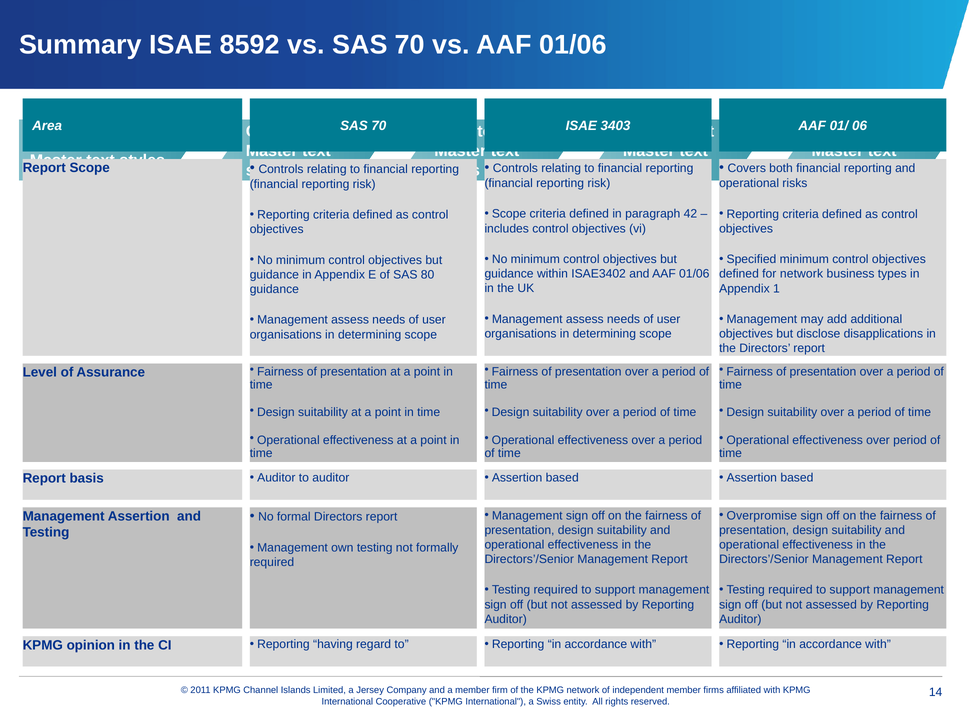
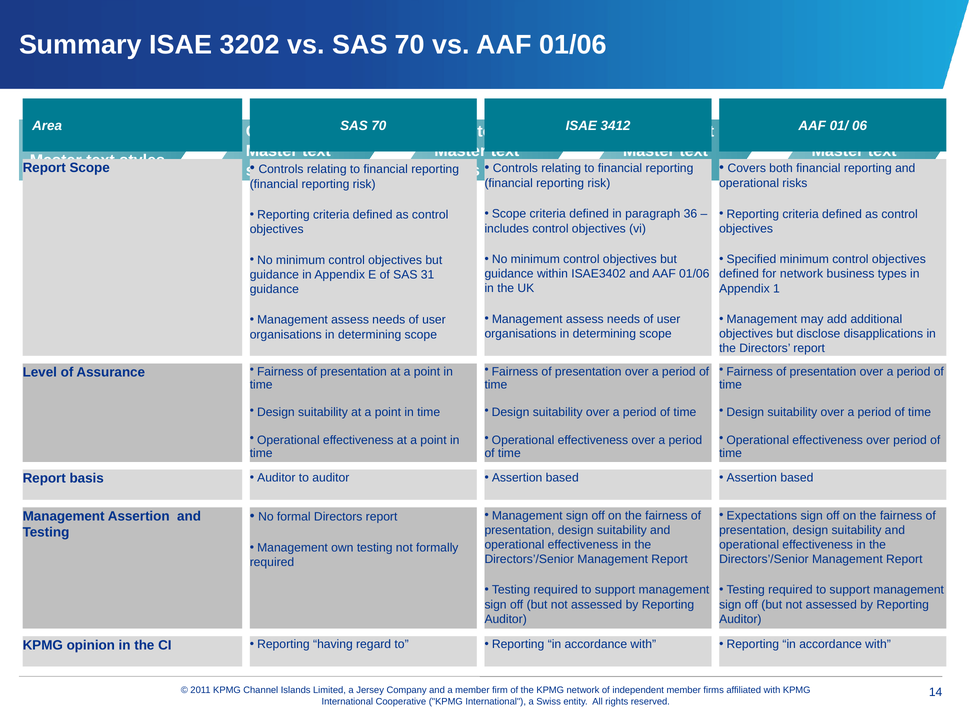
8592: 8592 -> 3202
3403: 3403 -> 3412
42: 42 -> 36
80: 80 -> 31
Overpromise: Overpromise -> Expectations
